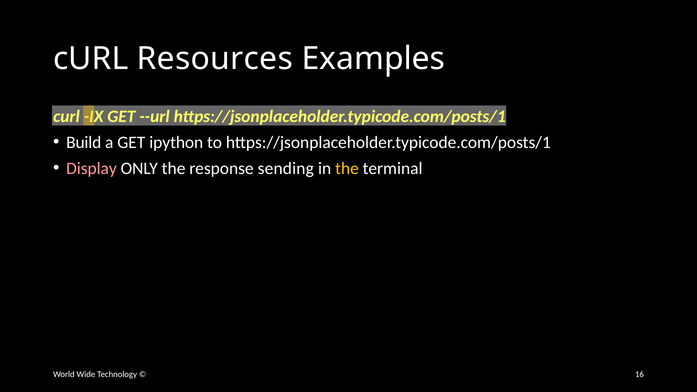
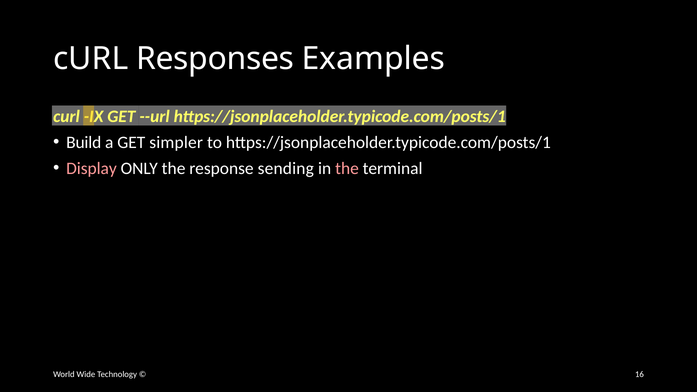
Resources: Resources -> Responses
ipython: ipython -> simpler
the at (347, 168) colour: yellow -> pink
